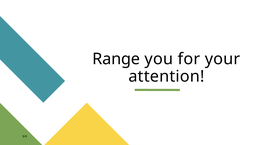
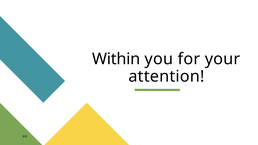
Range: Range -> Within
